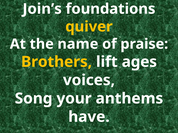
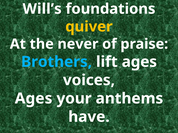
Join’s: Join’s -> Will’s
name: name -> never
Brothers colour: yellow -> light blue
Song at (34, 99): Song -> Ages
